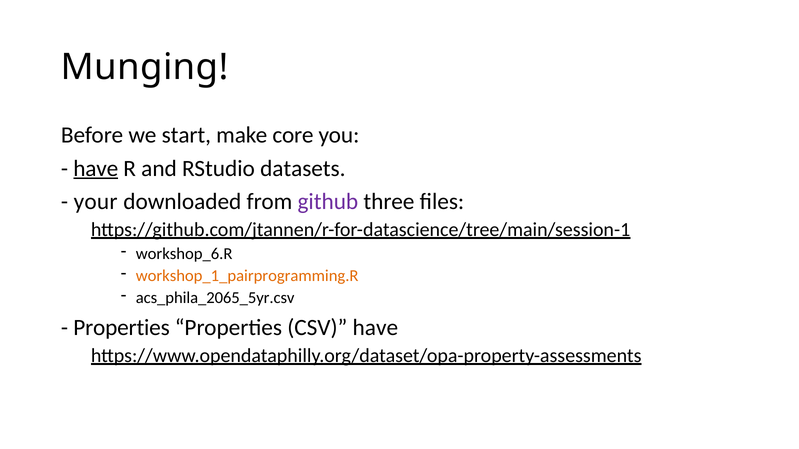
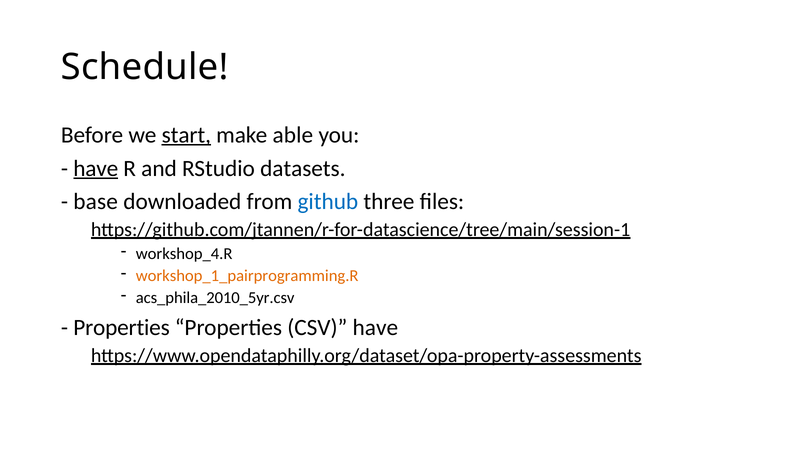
Munging: Munging -> Schedule
start underline: none -> present
core: core -> able
your: your -> base
github colour: purple -> blue
workshop_6.R: workshop_6.R -> workshop_4.R
acs_phila_2065_5yr.csv: acs_phila_2065_5yr.csv -> acs_phila_2010_5yr.csv
